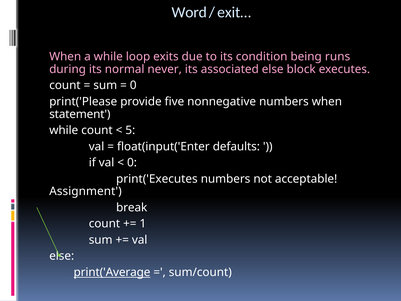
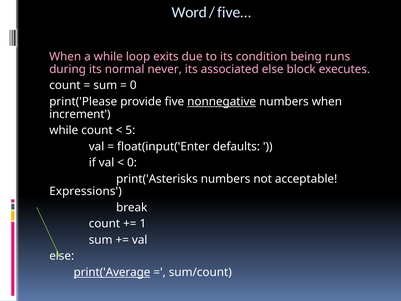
exit…: exit… -> five…
nonnegative underline: none -> present
statement: statement -> increment
print('Executes: print('Executes -> print('Asterisks
Assignment: Assignment -> Expressions
